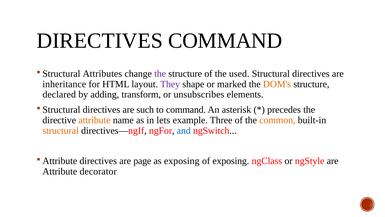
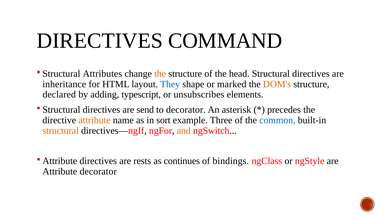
the at (160, 74) colour: purple -> orange
used: used -> head
They colour: purple -> blue
transform: transform -> typescript
such: such -> send
to command: command -> decorator
lets: lets -> sort
common colour: orange -> blue
and colour: blue -> orange
page: page -> rests
as exposing: exposing -> continues
of exposing: exposing -> bindings
